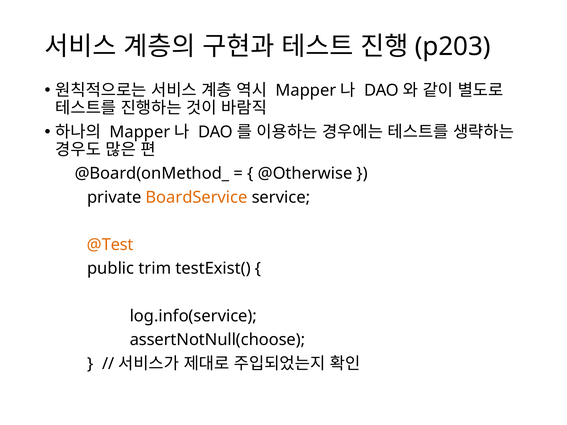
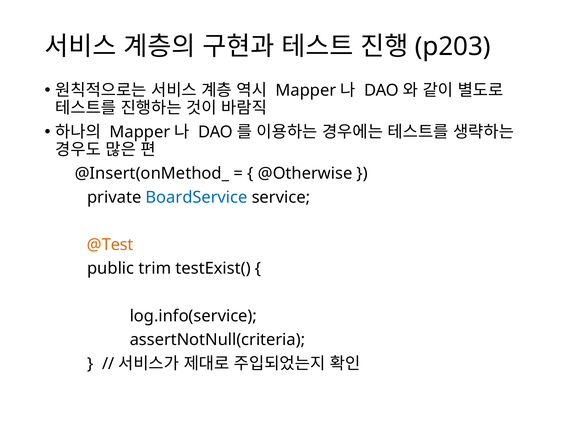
@Board(onMethod_: @Board(onMethod_ -> @Insert(onMethod_
BoardService colour: orange -> blue
assertNotNull(choose: assertNotNull(choose -> assertNotNull(criteria
